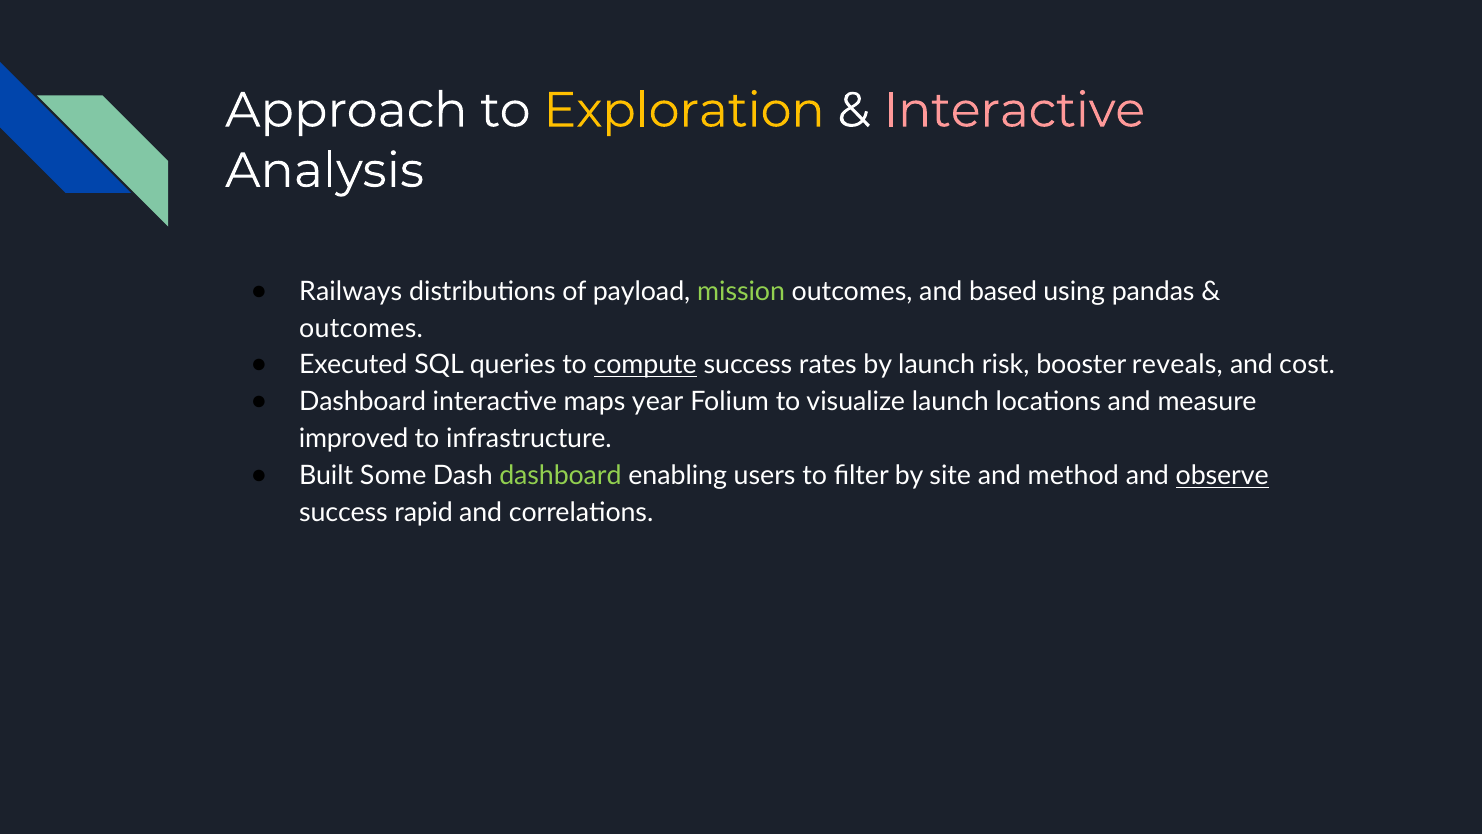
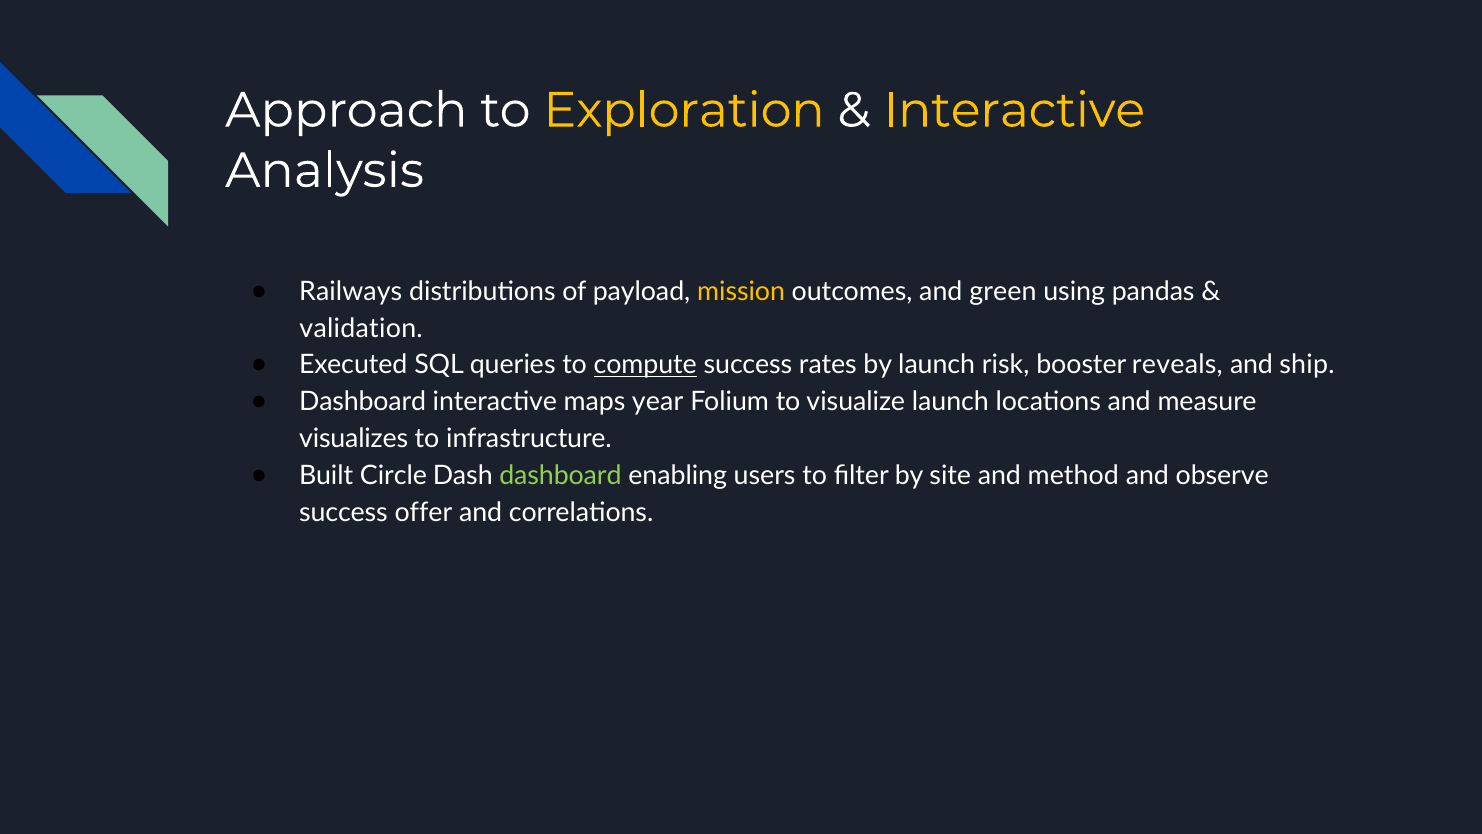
Interactive at (1014, 110) colour: pink -> yellow
mission colour: light green -> yellow
based: based -> green
outcomes at (361, 328): outcomes -> validation
cost: cost -> ship
improved: improved -> visualizes
Some: Some -> Circle
observe underline: present -> none
rapid: rapid -> offer
